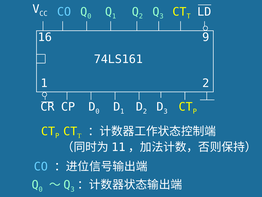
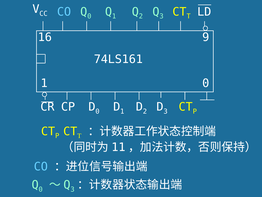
1 2: 2 -> 0
